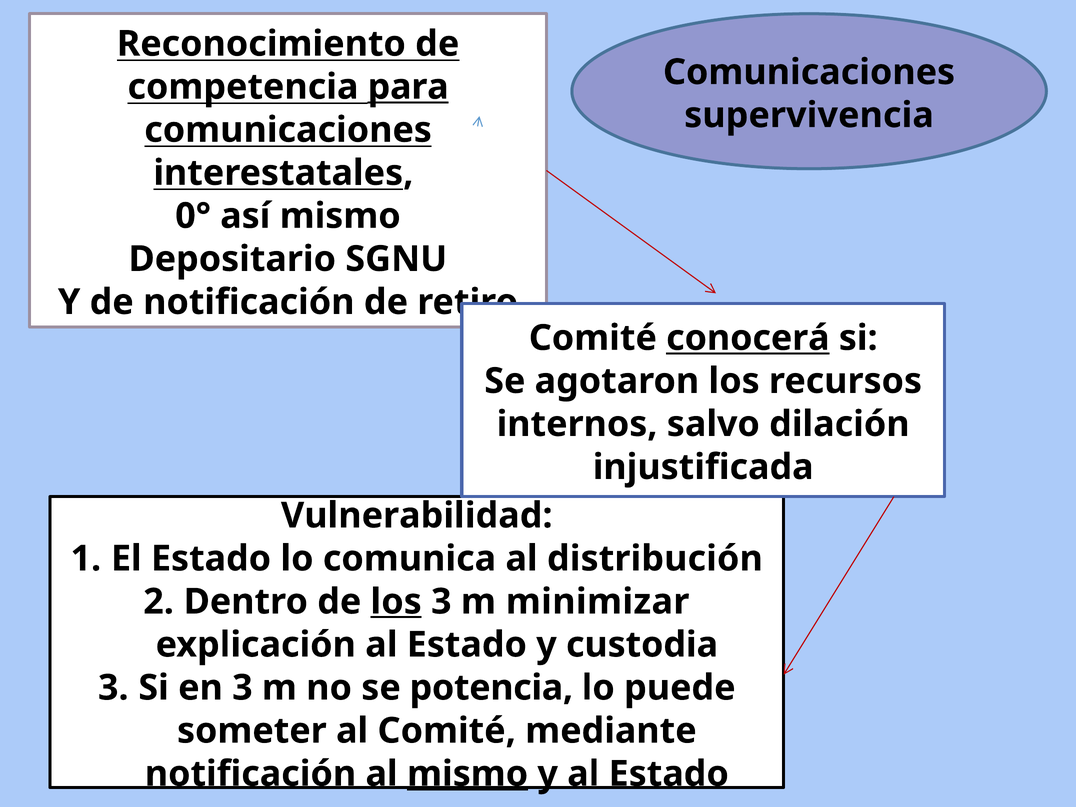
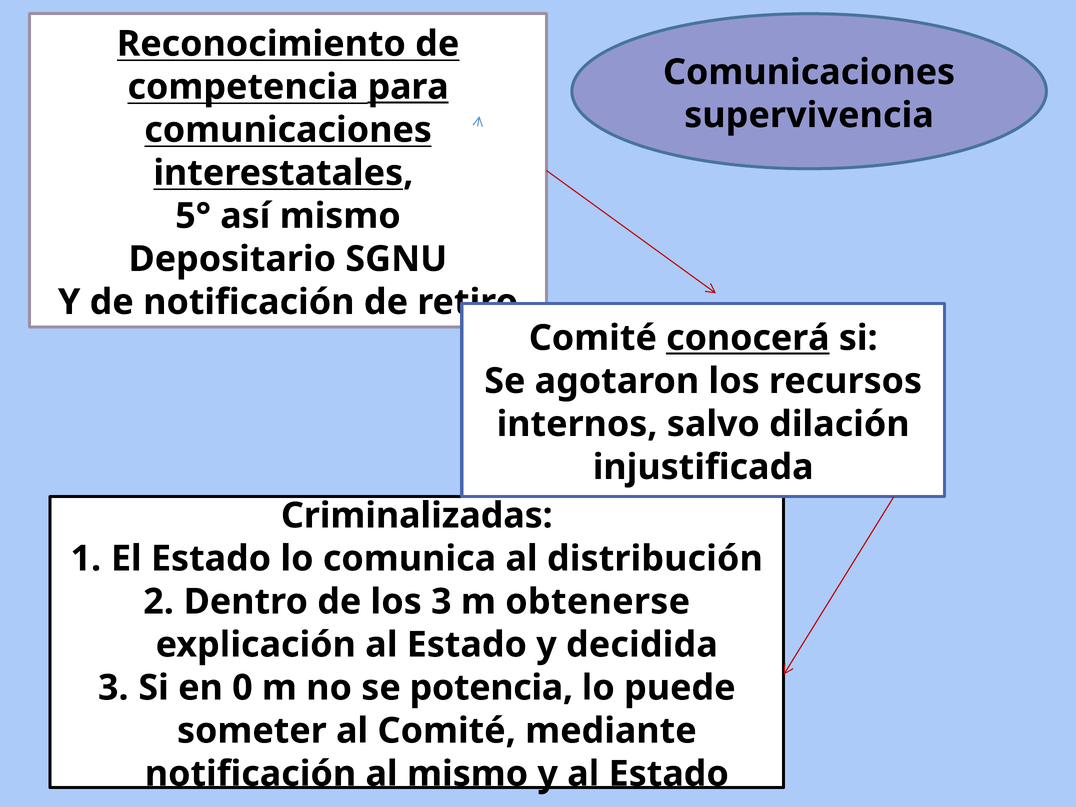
0°: 0° -> 5°
Vulnerabilidad: Vulnerabilidad -> Criminalizadas
los at (396, 602) underline: present -> none
minimizar: minimizar -> obtenerse
custodia: custodia -> decidida
en 3: 3 -> 0
mismo at (468, 774) underline: present -> none
